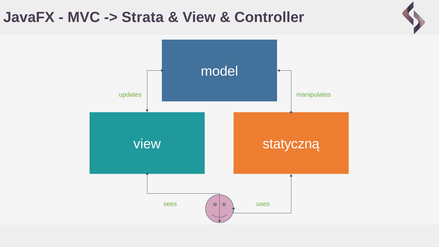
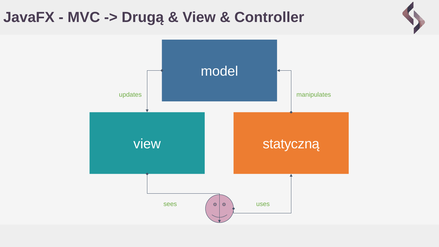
Strata: Strata -> Drugą
